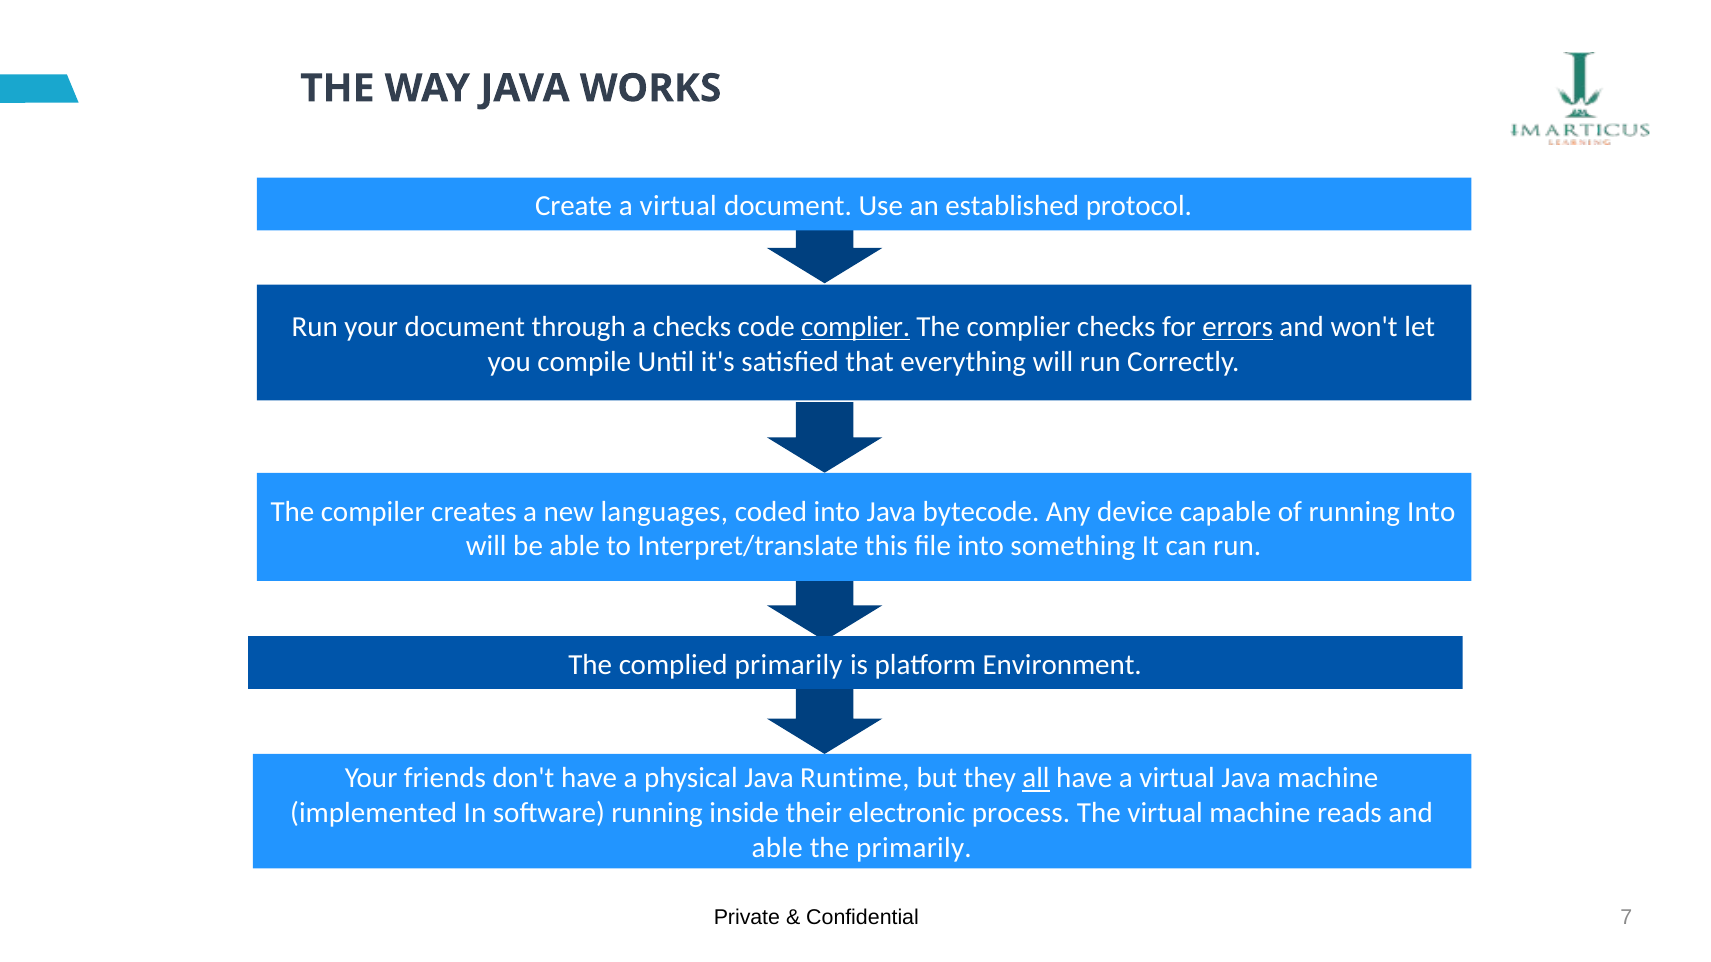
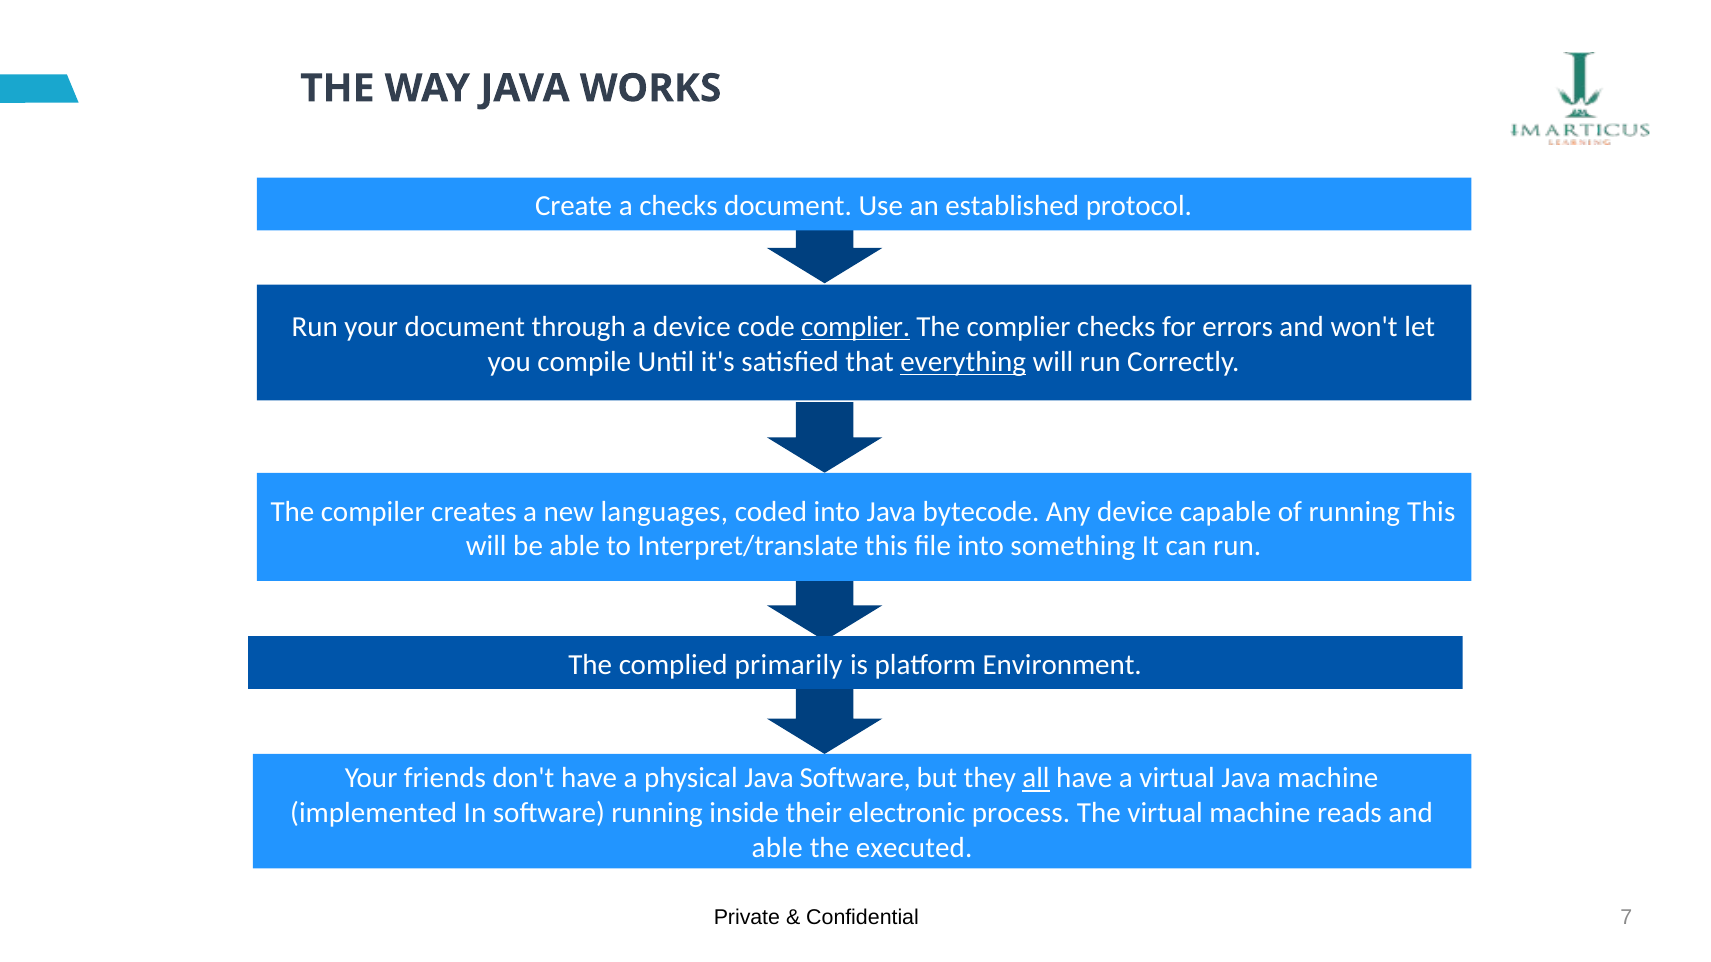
Create a virtual: virtual -> checks
a checks: checks -> device
errors underline: present -> none
everything underline: none -> present
running Into: Into -> This
Java Runtime: Runtime -> Software
the primarily: primarily -> executed
